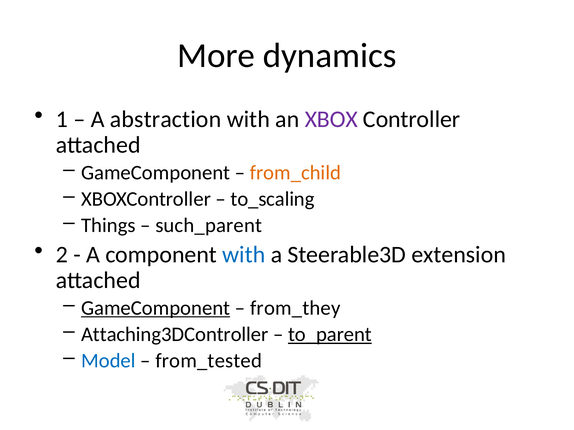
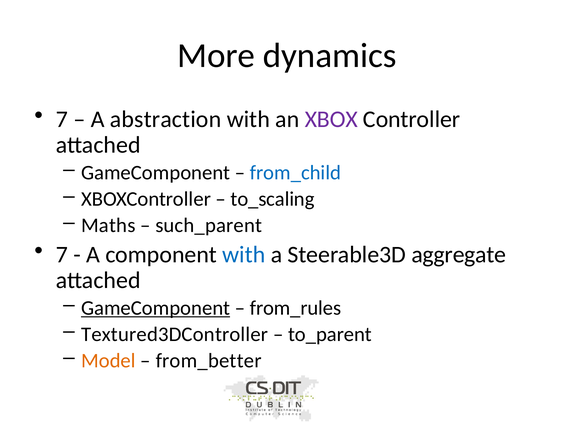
1 at (62, 119): 1 -> 7
from_child colour: orange -> blue
Things: Things -> Maths
2 at (62, 255): 2 -> 7
extension: extension -> aggregate
from_they: from_they -> from_rules
Attaching3DController: Attaching3DController -> Textured3DController
to_parent underline: present -> none
Model colour: blue -> orange
from_tested: from_tested -> from_better
